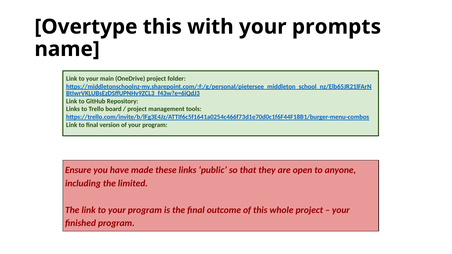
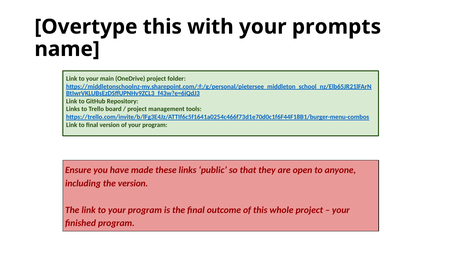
the limited: limited -> version
